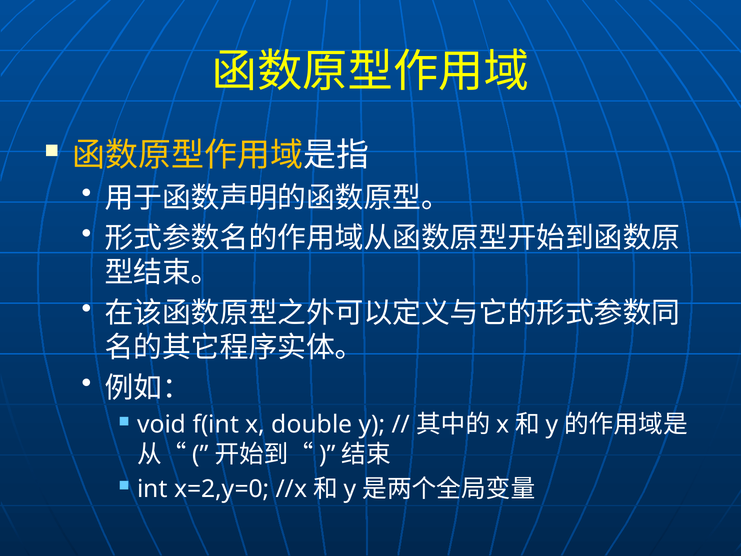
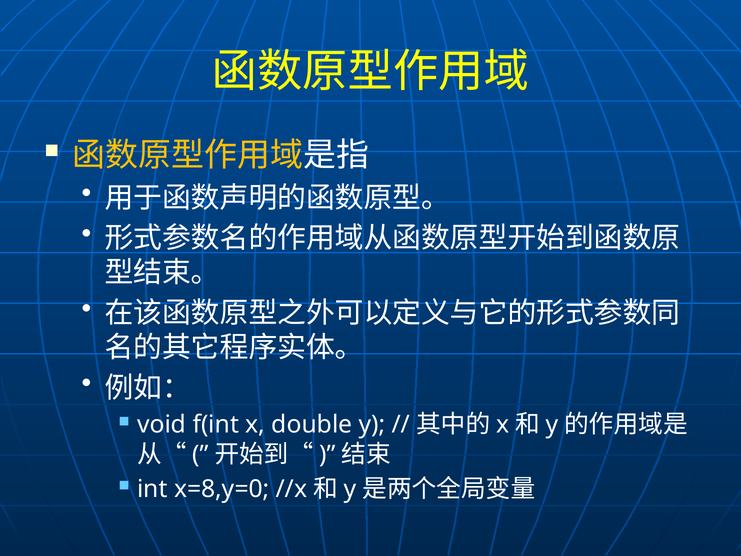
x=2,y=0: x=2,y=0 -> x=8,y=0
